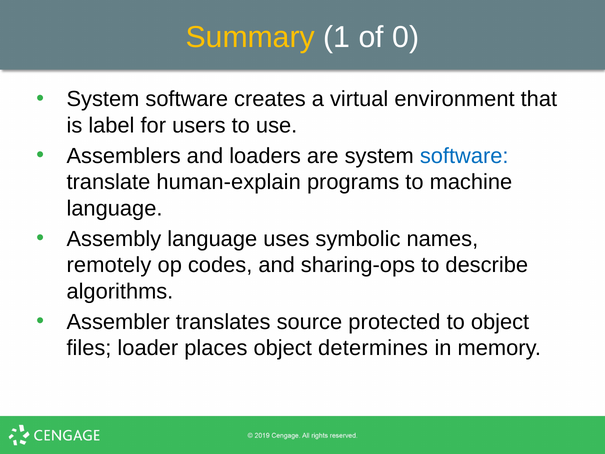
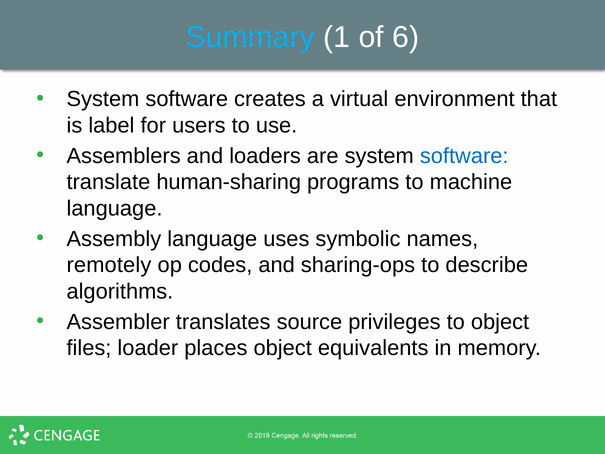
Summary colour: yellow -> light blue
0: 0 -> 6
human-explain: human-explain -> human-sharing
protected: protected -> privileges
determines: determines -> equivalents
